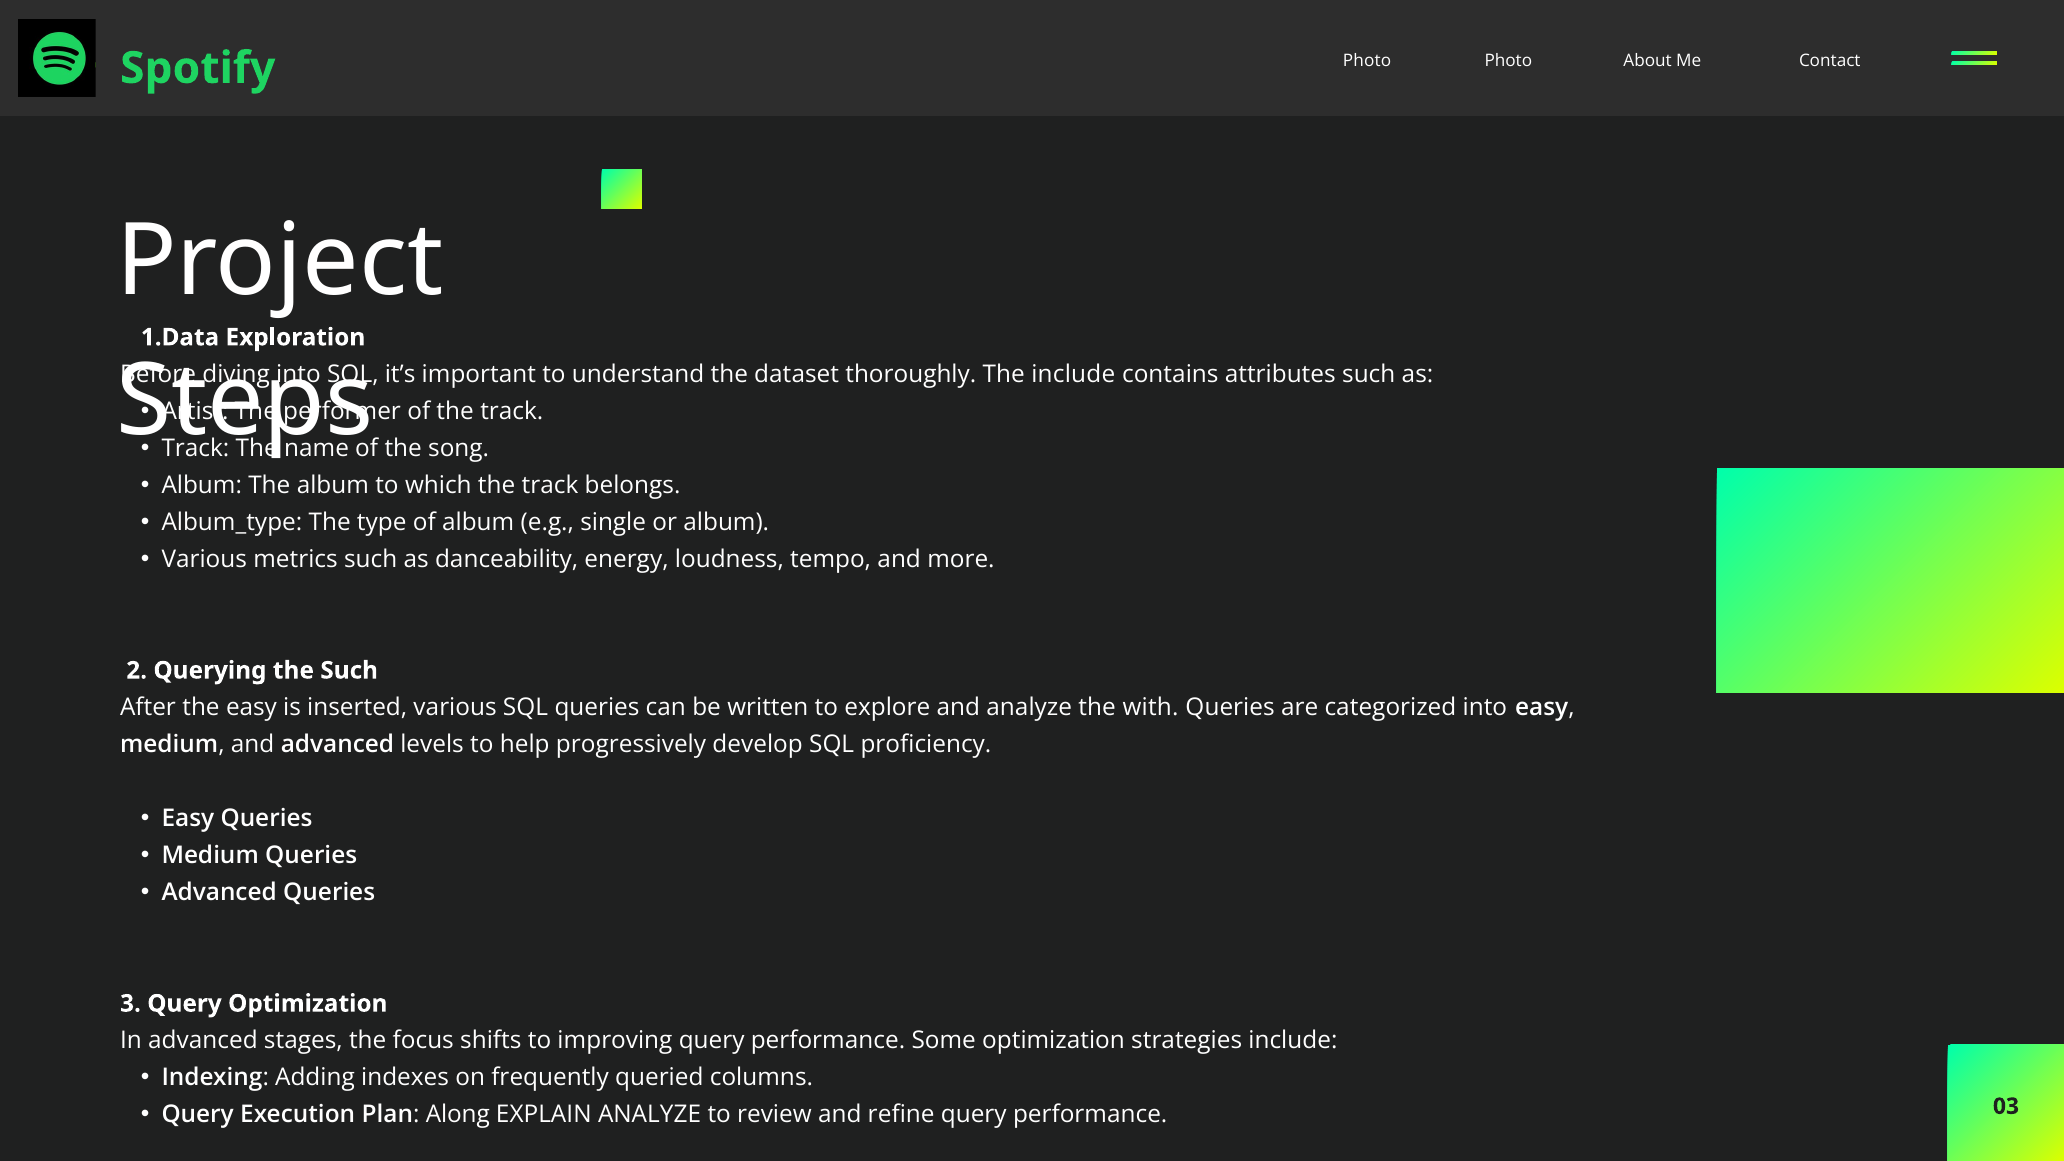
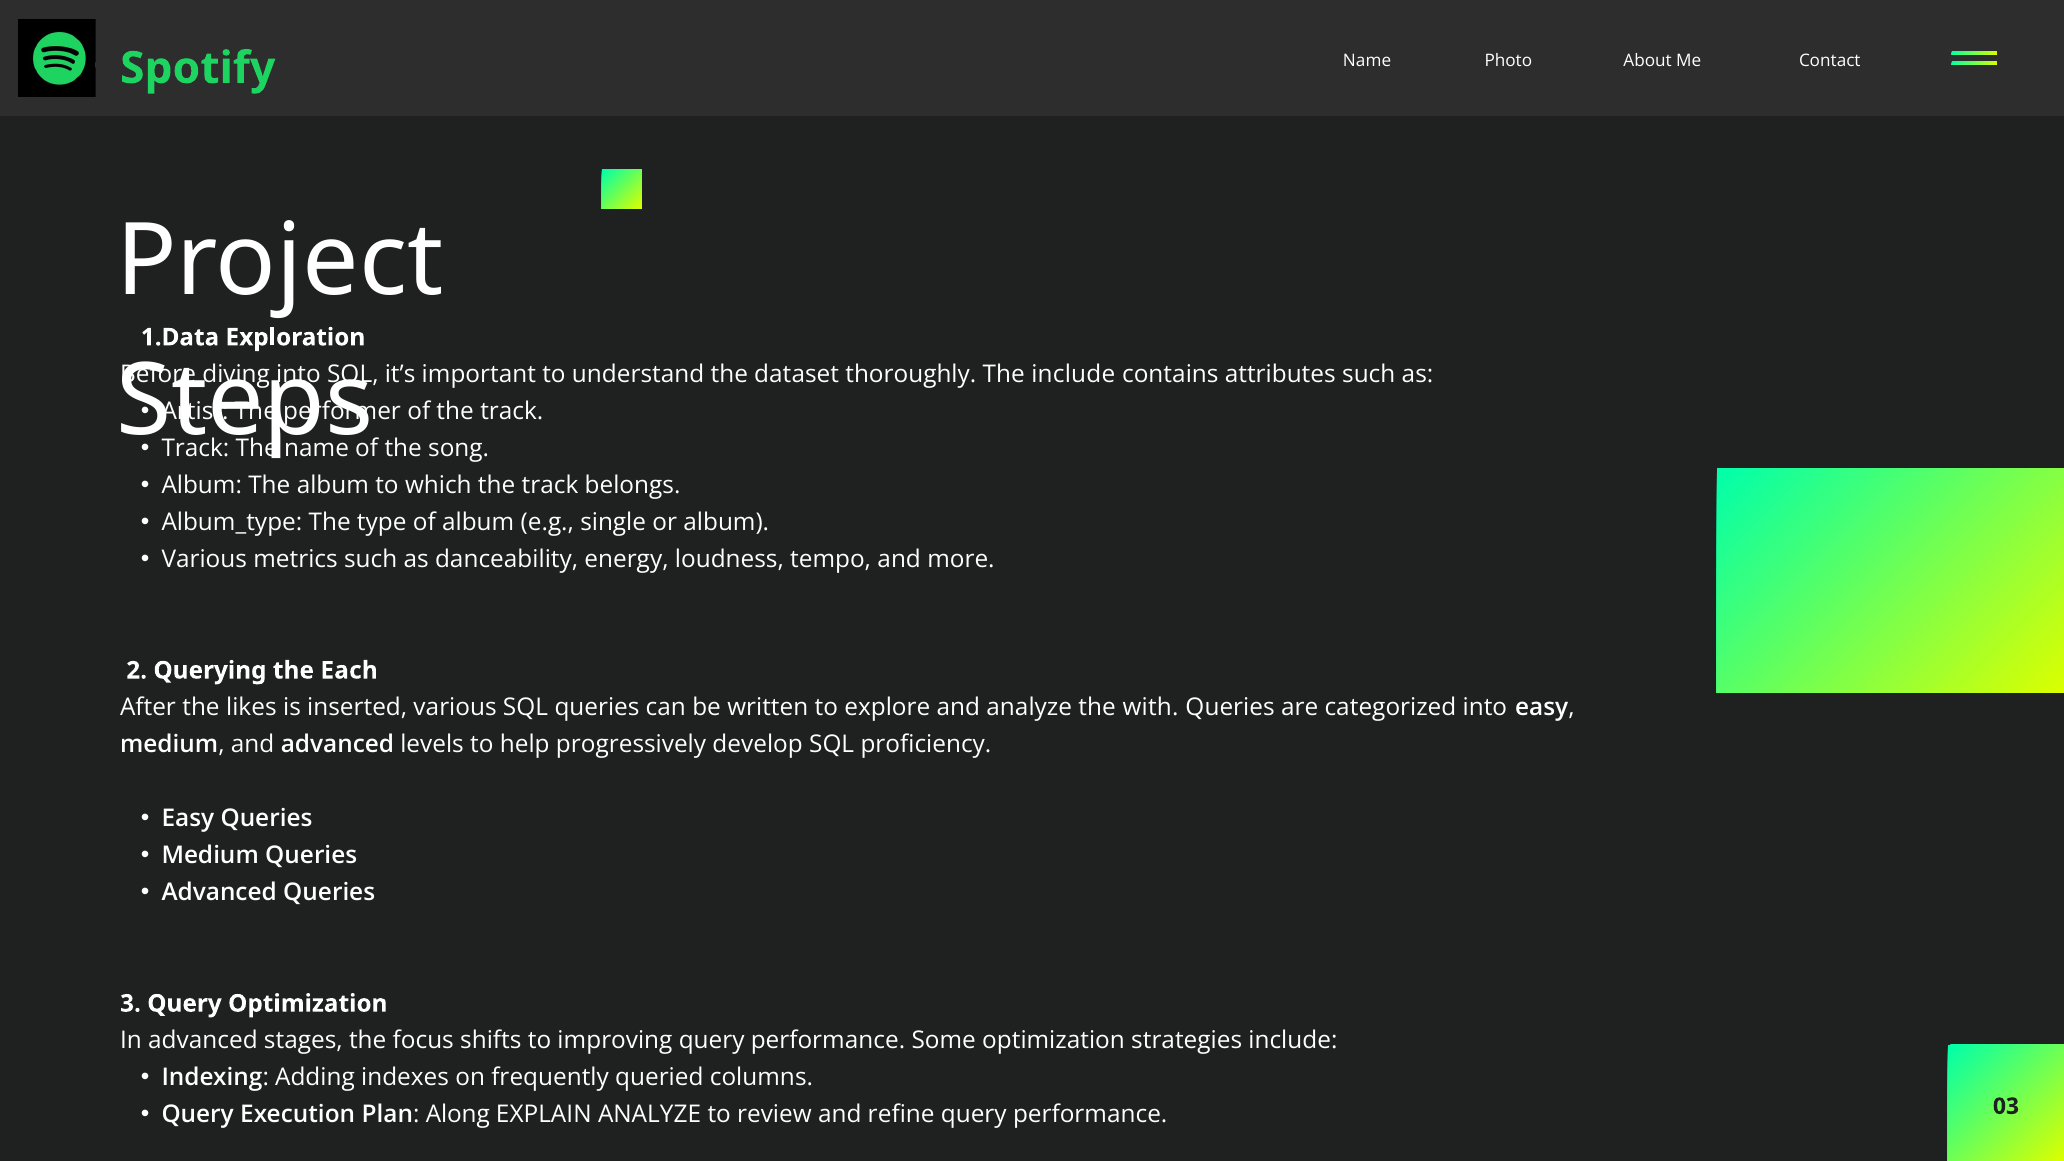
Photo at (1367, 61): Photo -> Name
the Such: Such -> Each
the easy: easy -> likes
